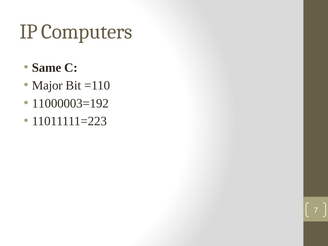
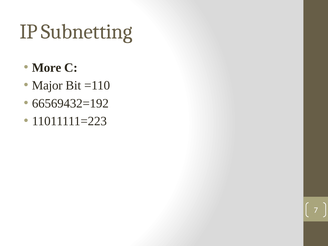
Computers: Computers -> Subnetting
Same: Same -> More
11000003=192: 11000003=192 -> 66569432=192
